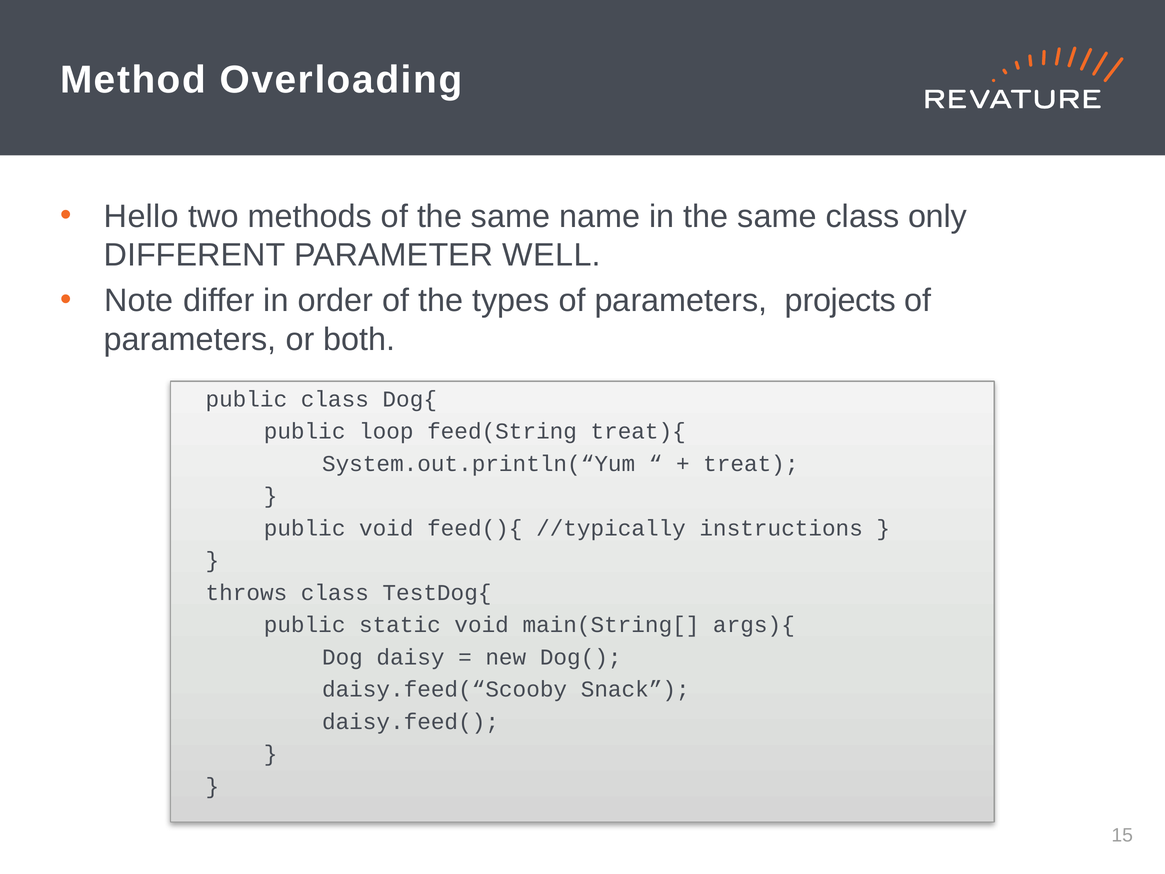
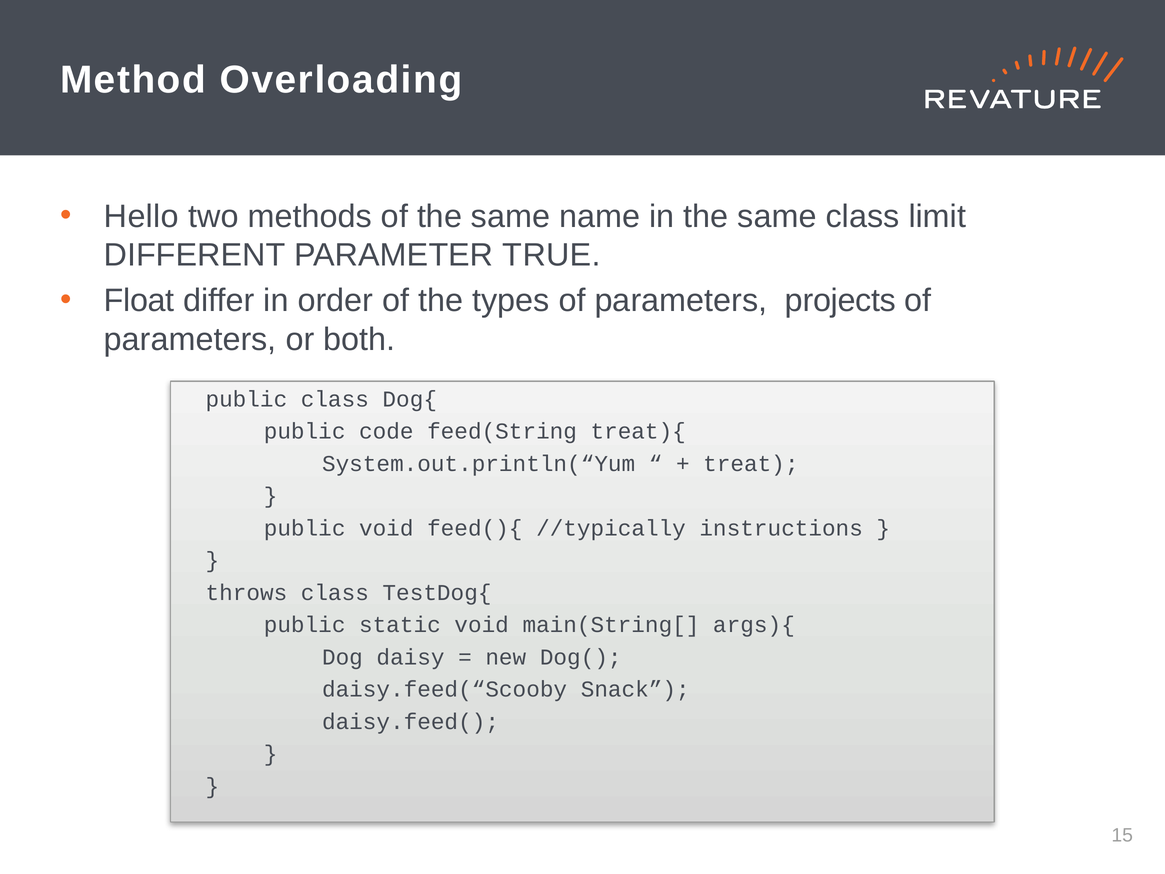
only: only -> limit
WELL: WELL -> TRUE
Note: Note -> Float
loop: loop -> code
